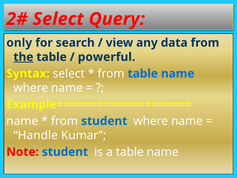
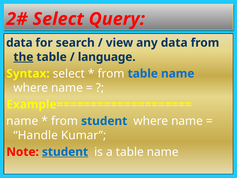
only at (19, 43): only -> data
powerful: powerful -> language
student at (65, 152) underline: none -> present
